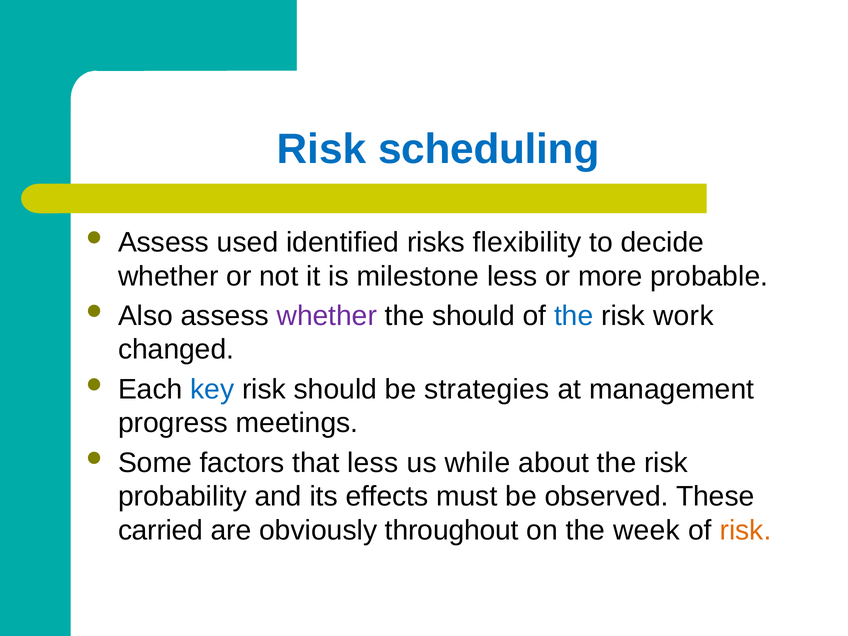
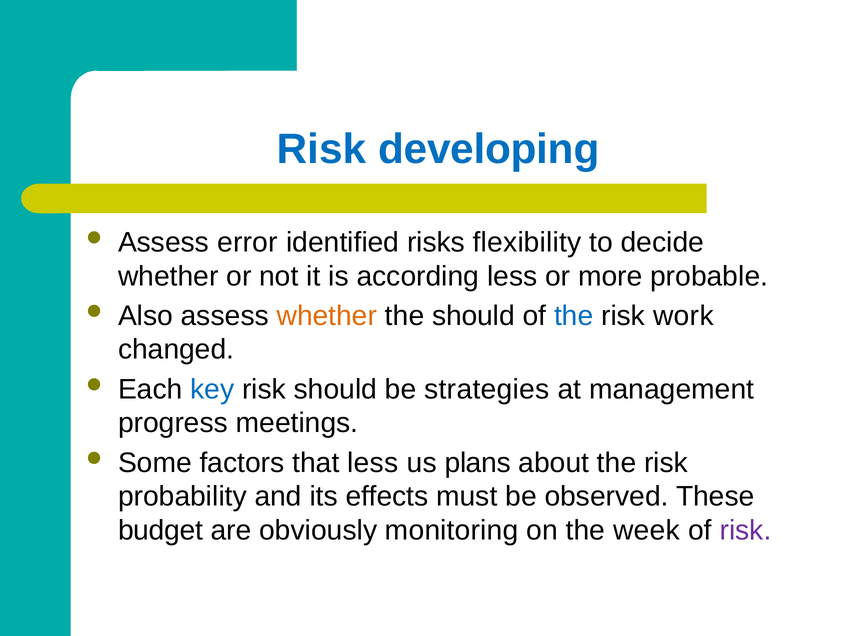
scheduling: scheduling -> developing
used: used -> error
milestone: milestone -> according
whether at (327, 316) colour: purple -> orange
while: while -> plans
carried: carried -> budget
throughout: throughout -> monitoring
risk at (745, 531) colour: orange -> purple
